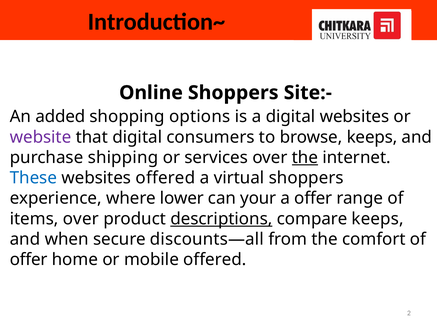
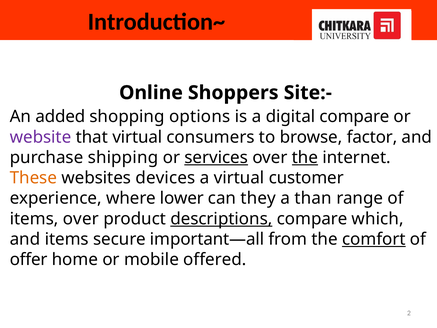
digital websites: websites -> compare
that digital: digital -> virtual
browse keeps: keeps -> factor
services underline: none -> present
These colour: blue -> orange
websites offered: offered -> devices
virtual shoppers: shoppers -> customer
your: your -> they
a offer: offer -> than
compare keeps: keeps -> which
and when: when -> items
discounts—all: discounts—all -> important—all
comfort underline: none -> present
